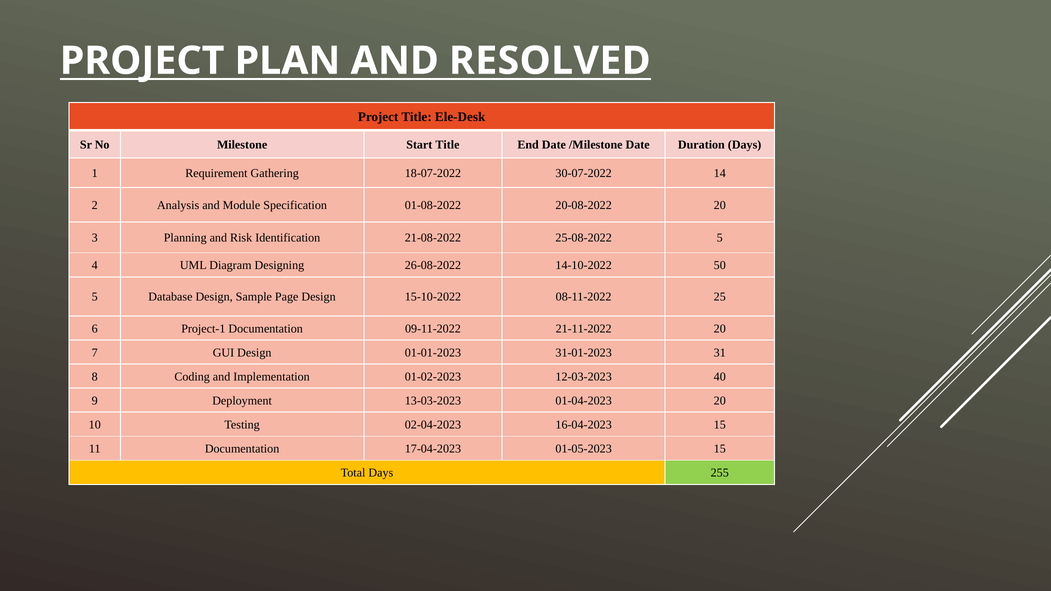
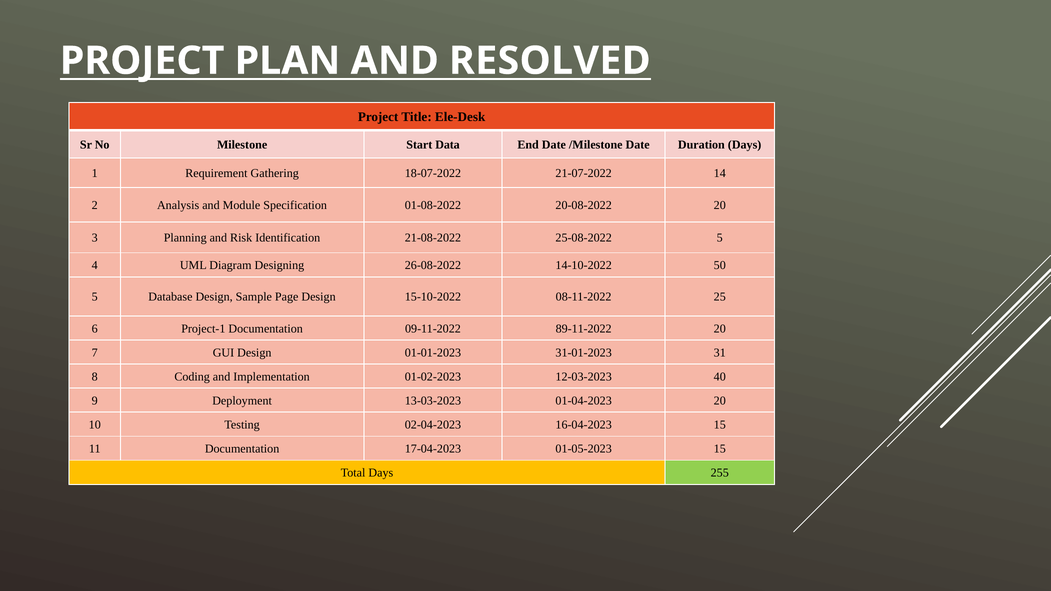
Start Title: Title -> Data
30-07-2022: 30-07-2022 -> 21-07-2022
21-11-2022: 21-11-2022 -> 89-11-2022
